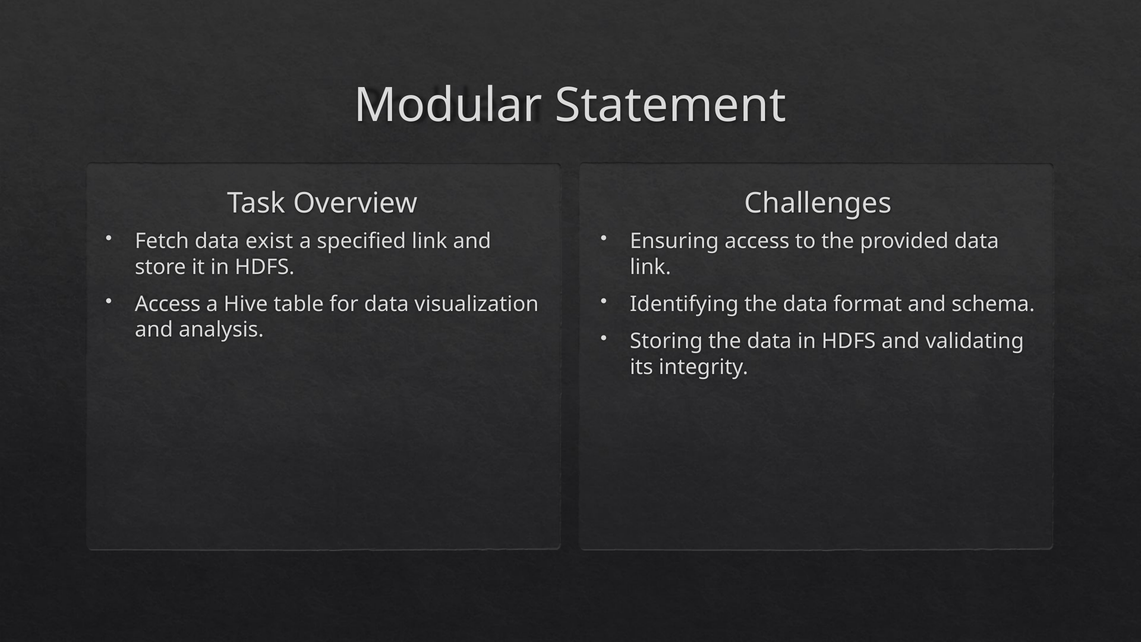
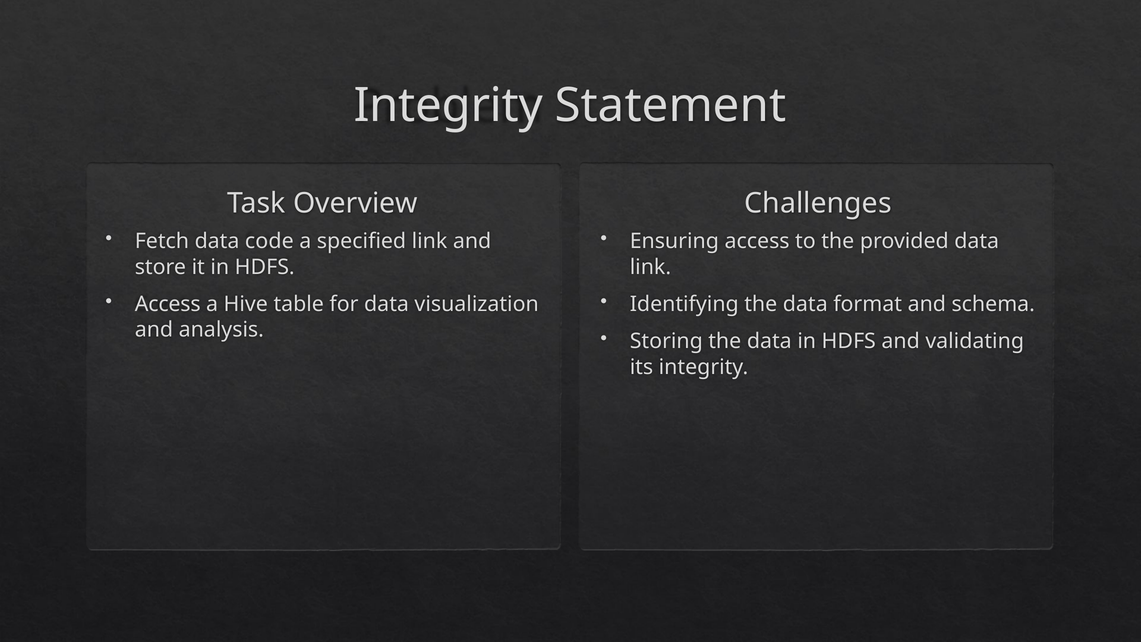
Modular at (448, 106): Modular -> Integrity
exist: exist -> code
